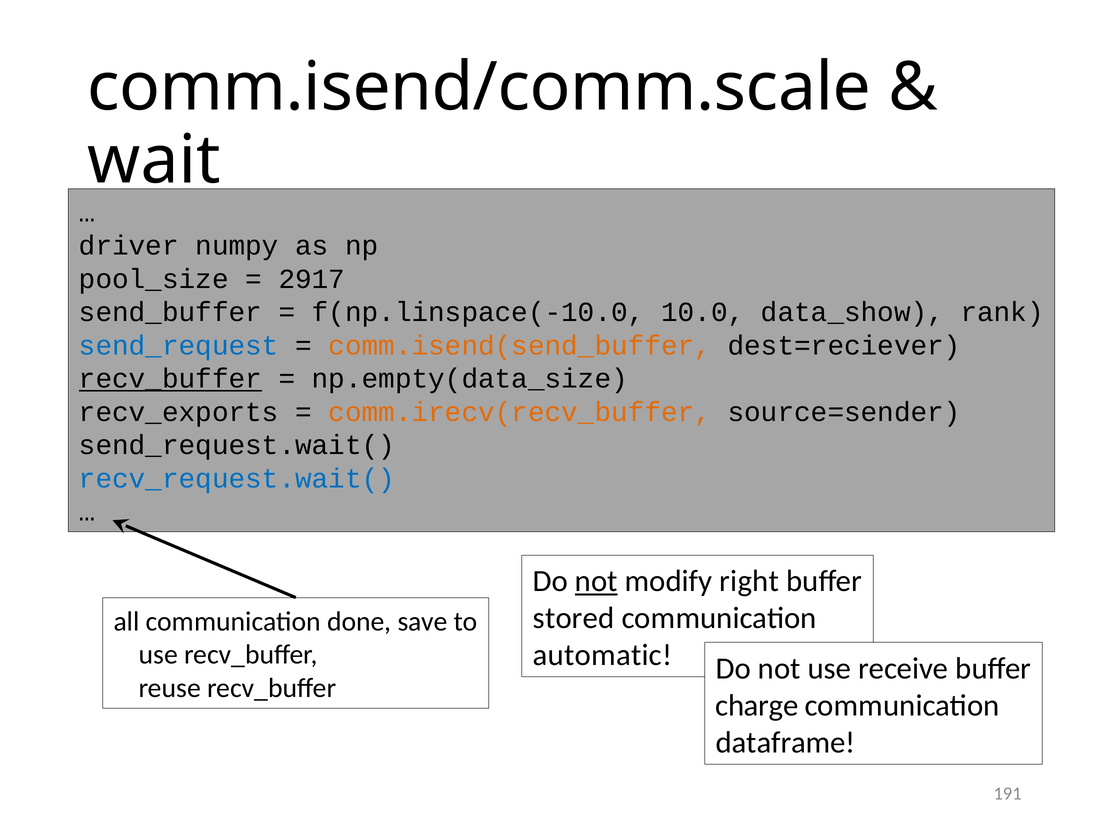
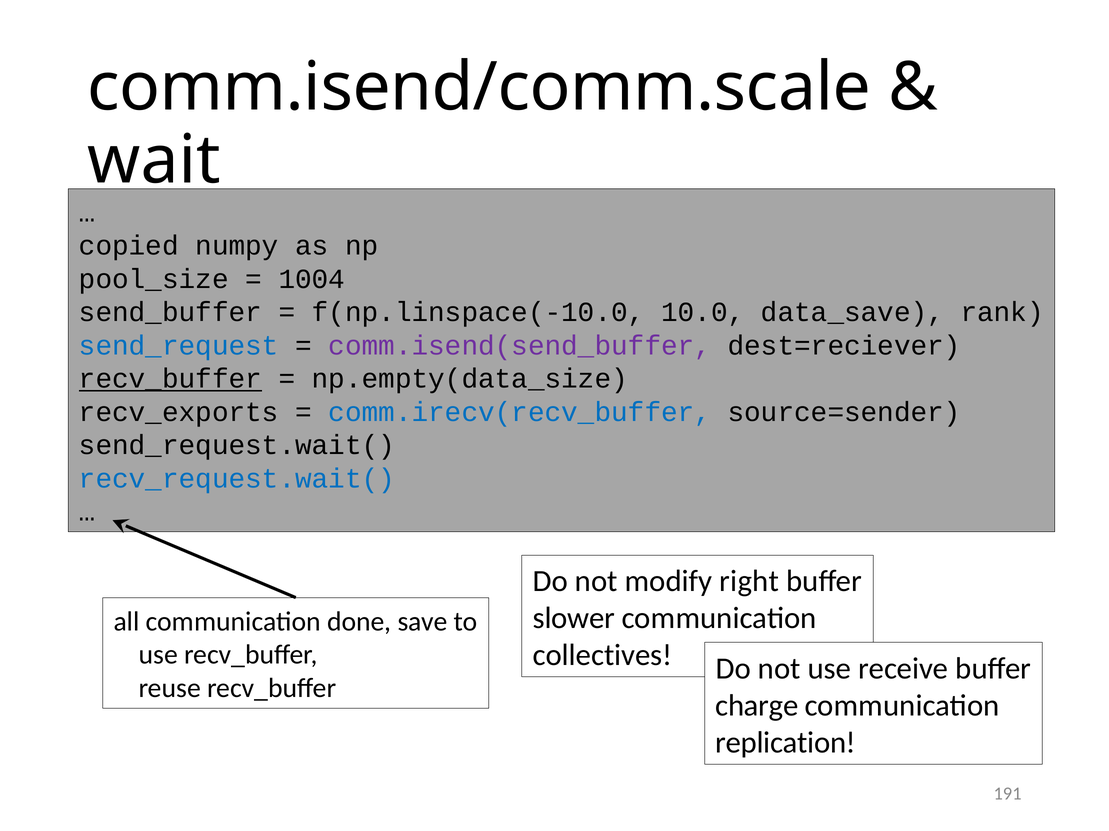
driver: driver -> copied
2917: 2917 -> 1004
data_show: data_show -> data_save
comm.isend(send_buffer colour: orange -> purple
comm.irecv(recv_buffer colour: orange -> blue
not at (596, 582) underline: present -> none
stored: stored -> slower
automatic: automatic -> collectives
dataframe: dataframe -> replication
